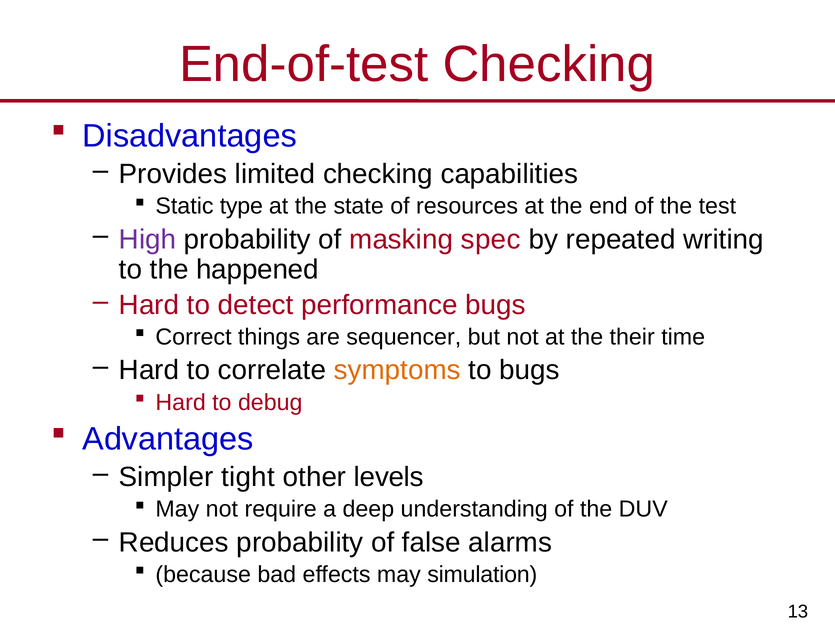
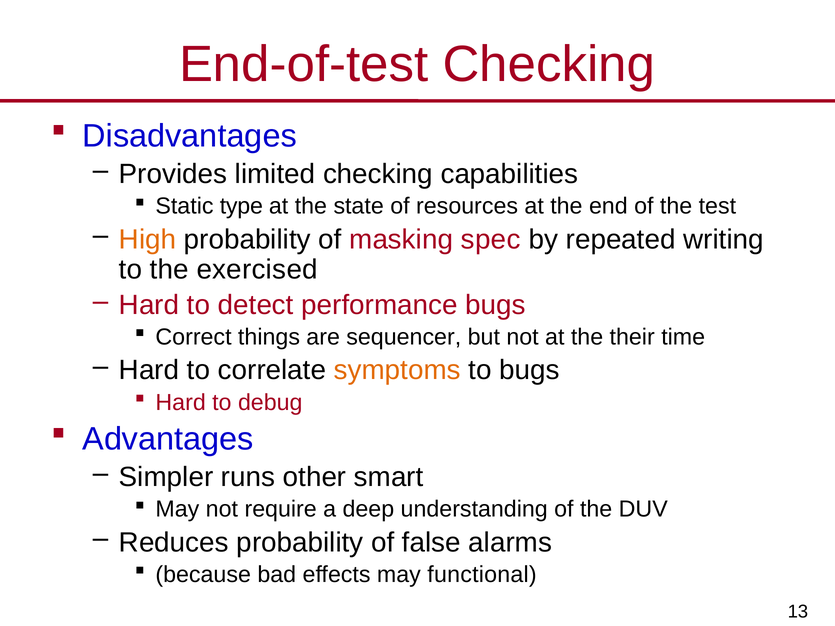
High colour: purple -> orange
happened: happened -> exercised
tight: tight -> runs
levels: levels -> smart
simulation: simulation -> functional
